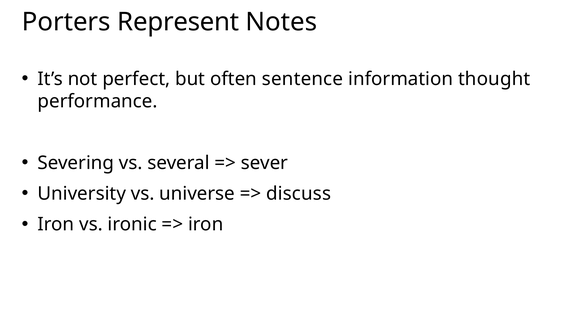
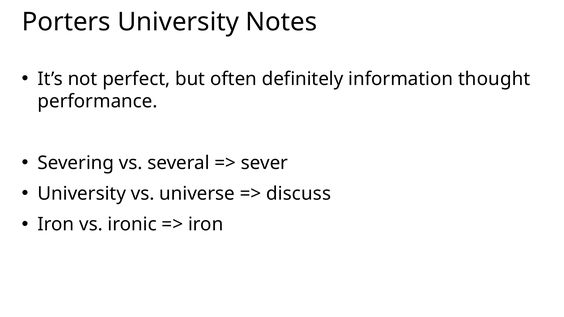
Porters Represent: Represent -> University
sentence: sentence -> definitely
